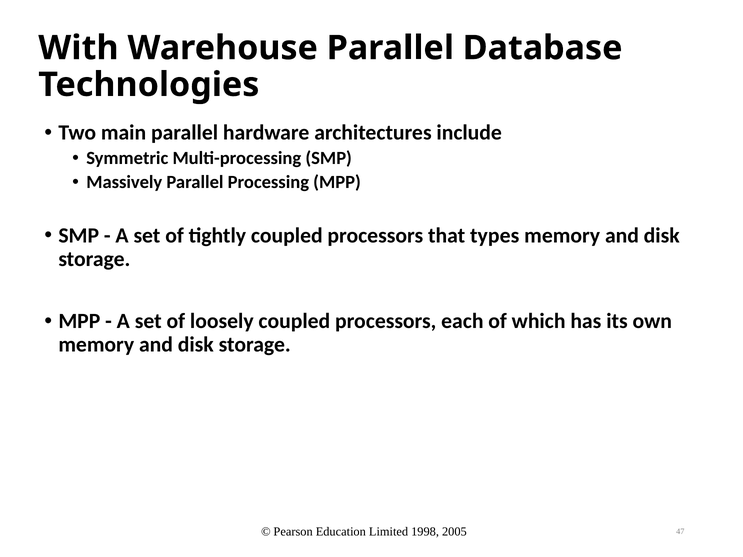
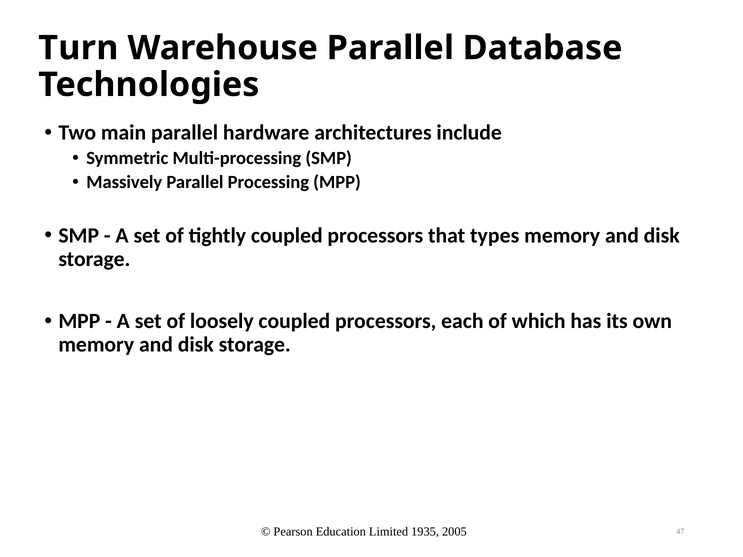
With: With -> Turn
1998: 1998 -> 1935
